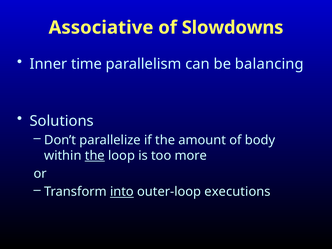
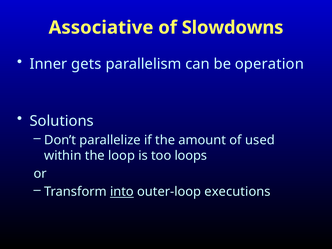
time: time -> gets
balancing: balancing -> operation
body: body -> used
the at (95, 156) underline: present -> none
more: more -> loops
